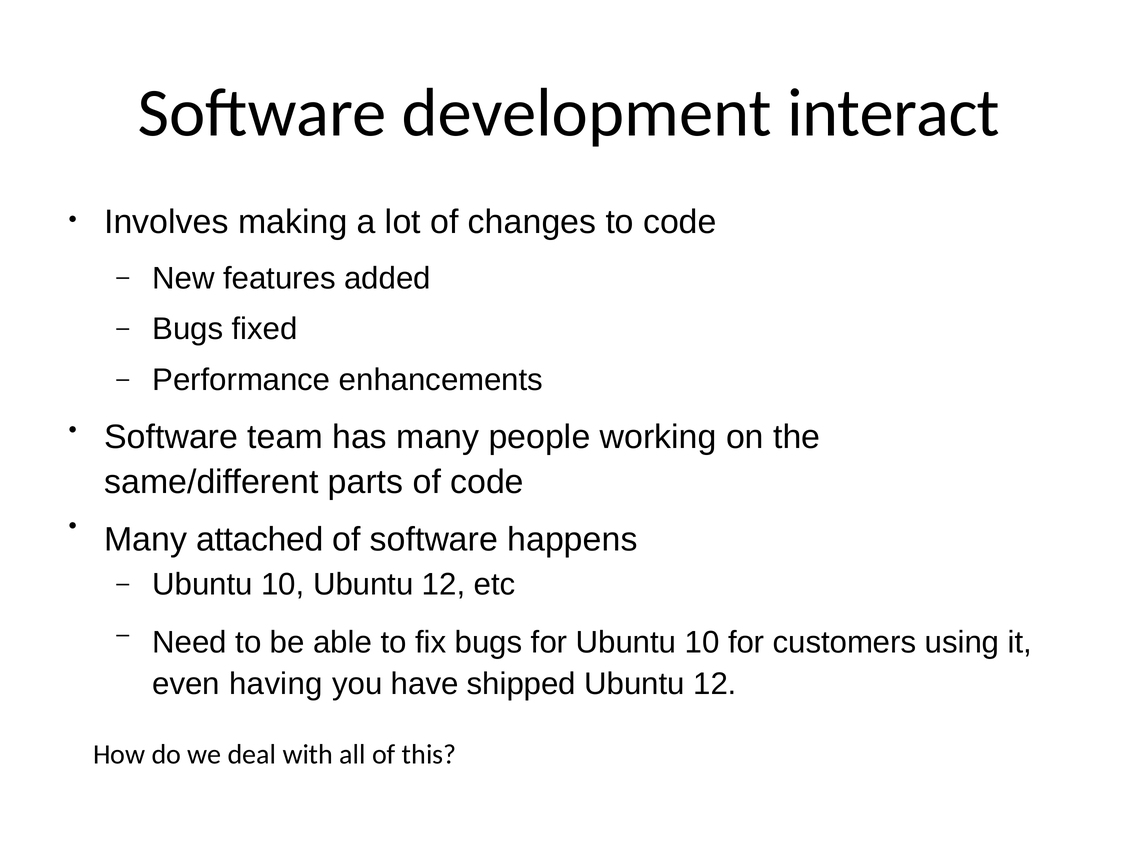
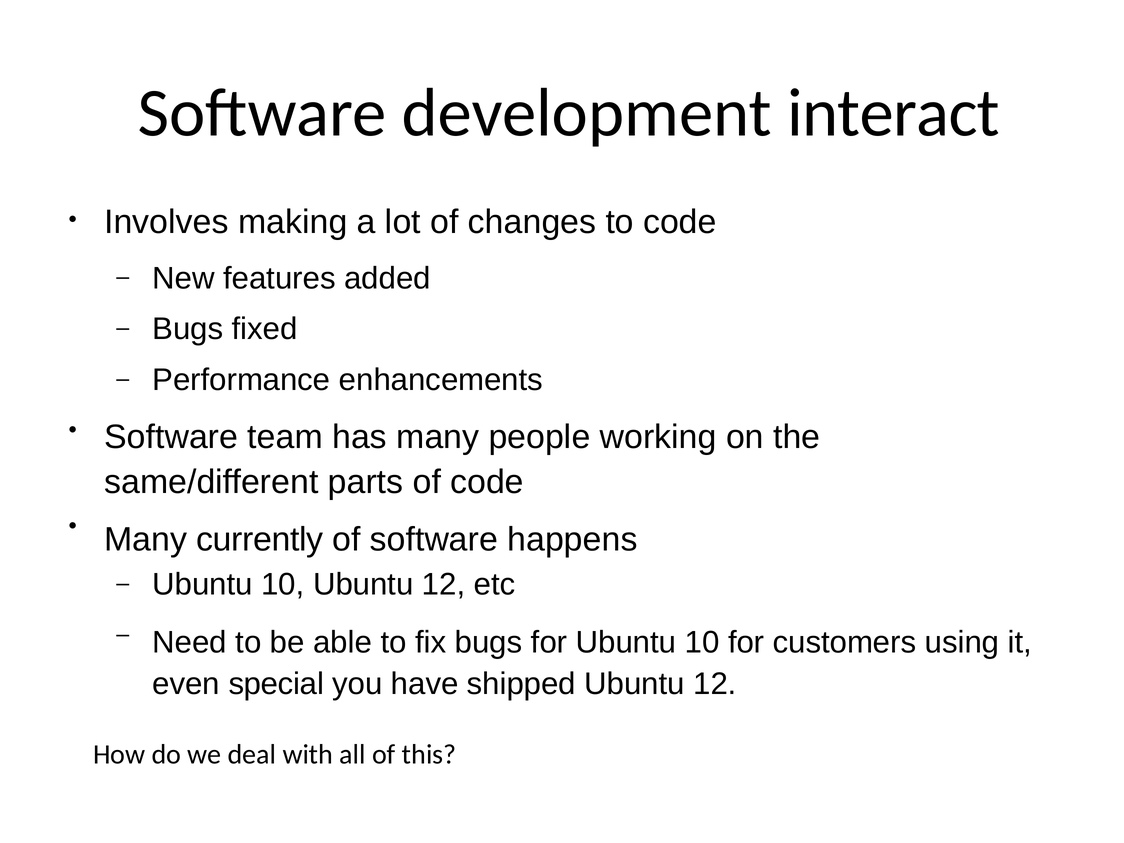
attached: attached -> currently
having: having -> special
